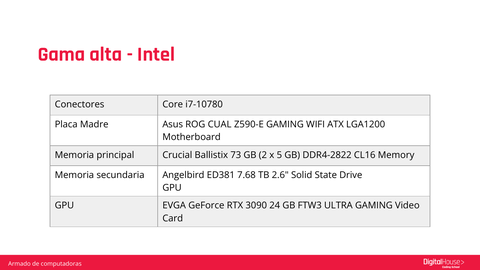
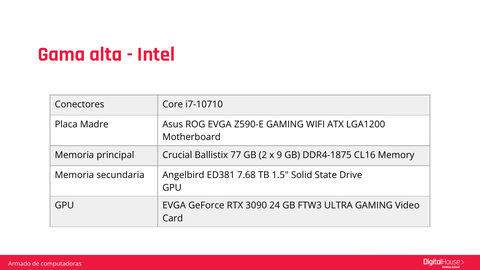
i7-10780: i7-10780 -> i7-10710
ROG CUAL: CUAL -> EVGA
73: 73 -> 77
5: 5 -> 9
DDR4-2822: DDR4-2822 -> DDR4-1875
2.6: 2.6 -> 1.5
